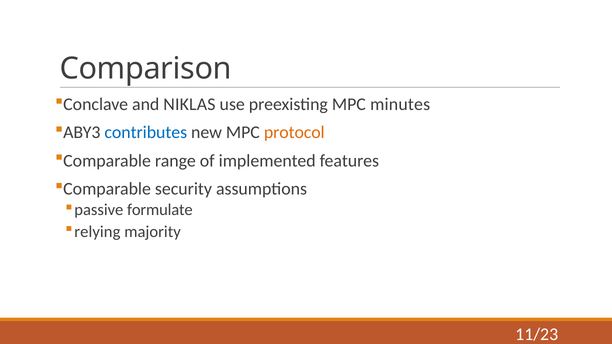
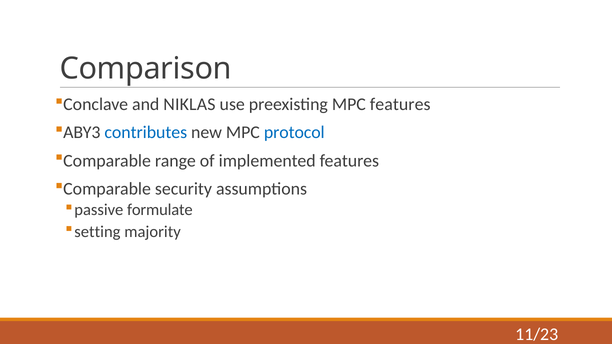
MPC minutes: minutes -> features
protocol colour: orange -> blue
relying: relying -> setting
